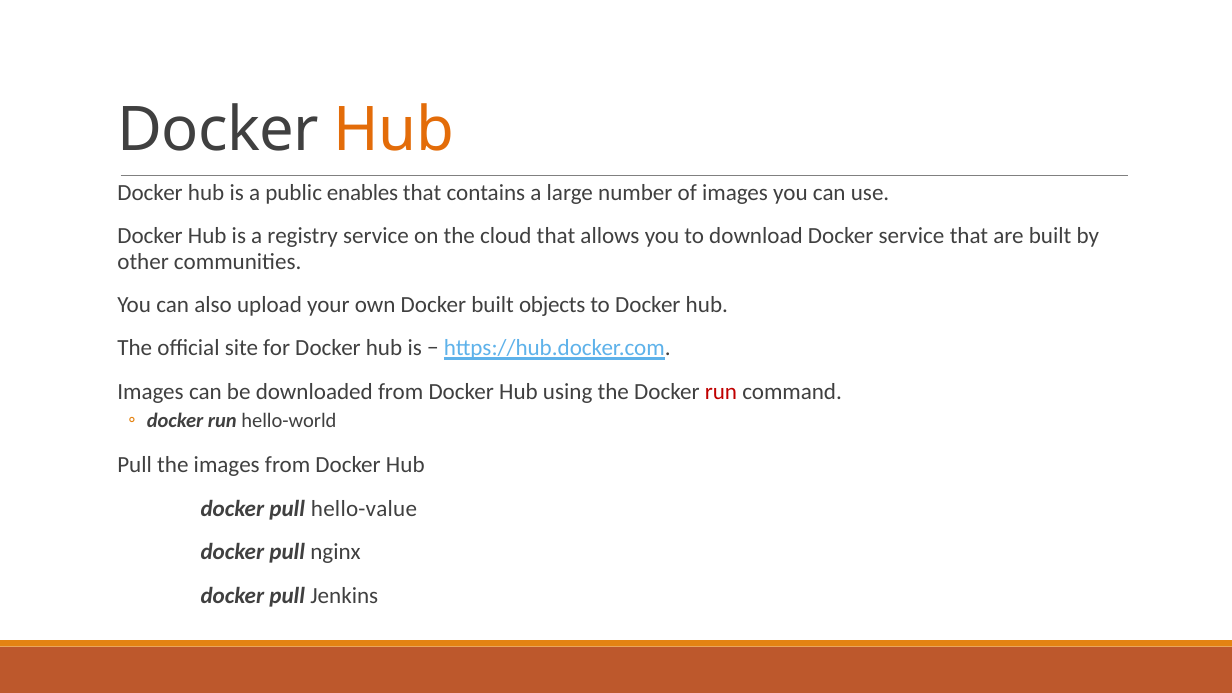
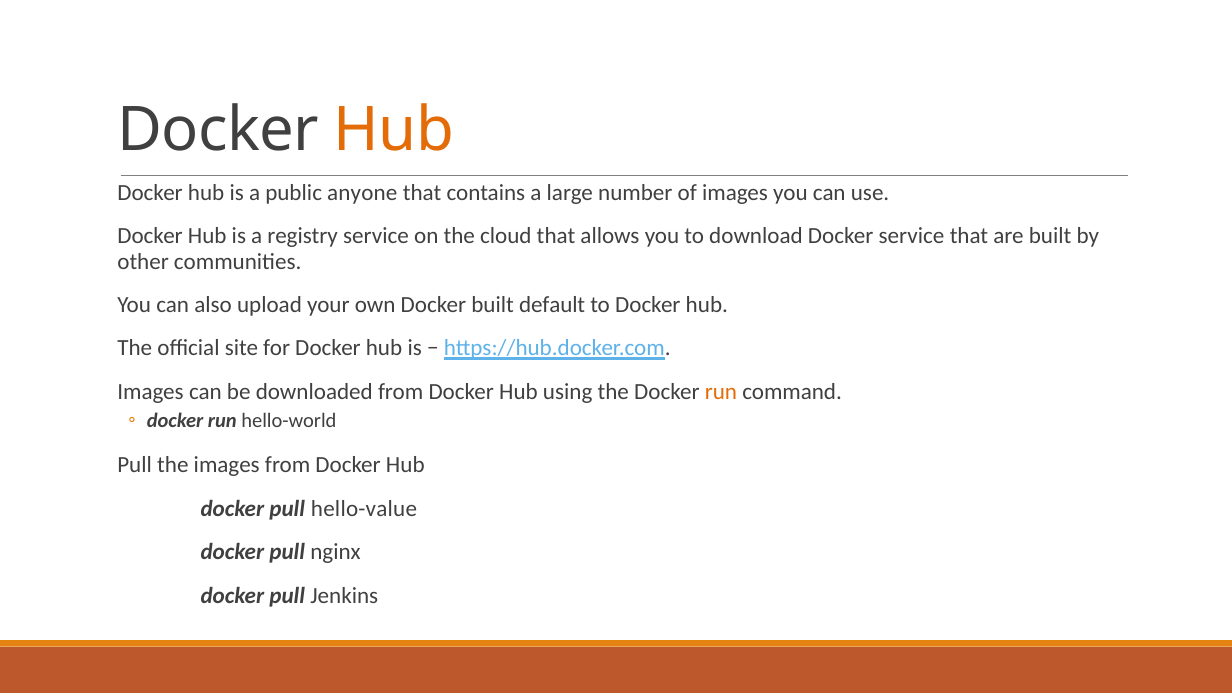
enables: enables -> anyone
objects: objects -> default
run at (721, 392) colour: red -> orange
